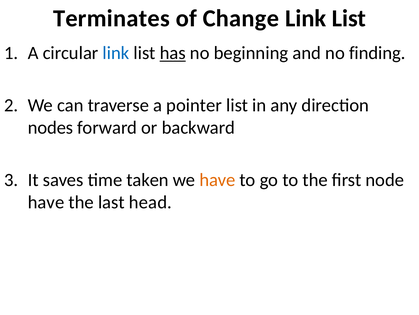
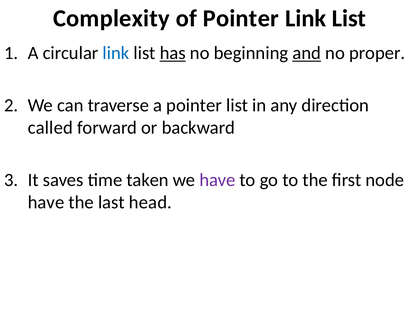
Terminates: Terminates -> Complexity
of Change: Change -> Pointer
and underline: none -> present
finding: finding -> proper
nodes: nodes -> called
have at (218, 180) colour: orange -> purple
